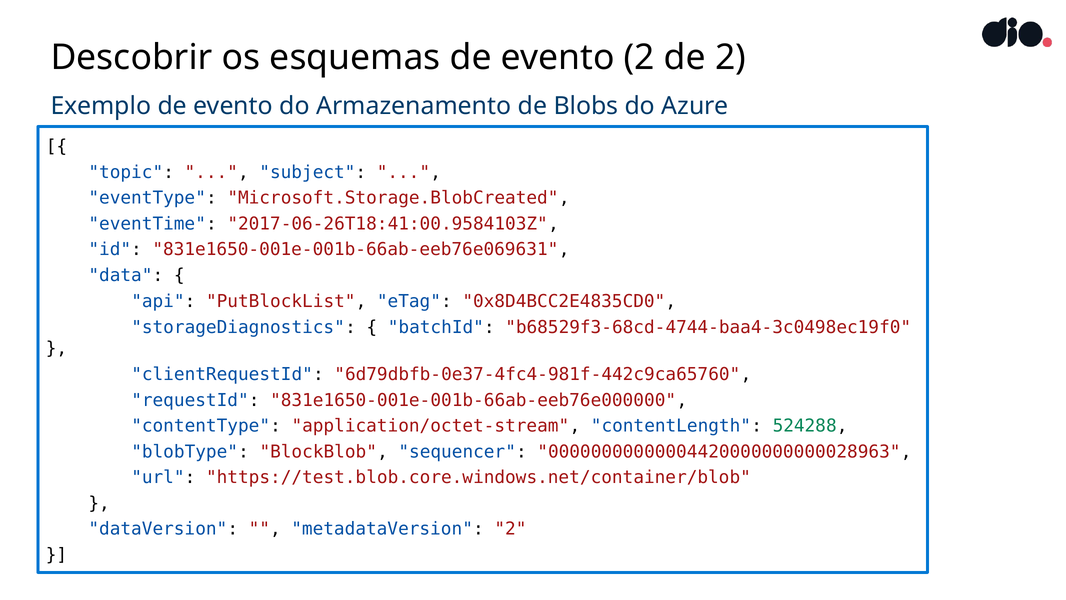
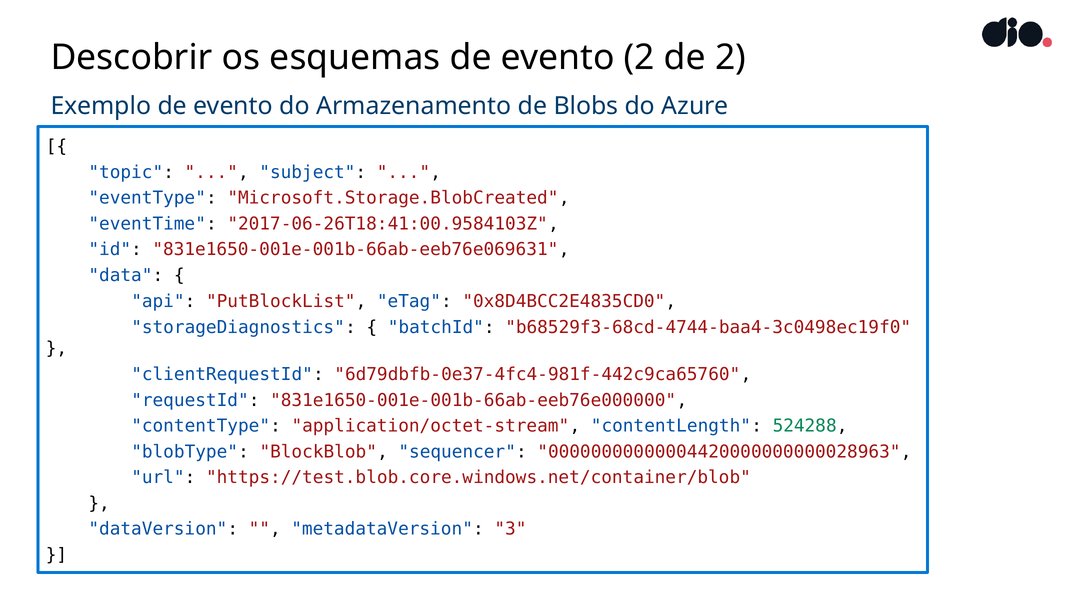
metadataVersion 2: 2 -> 3
